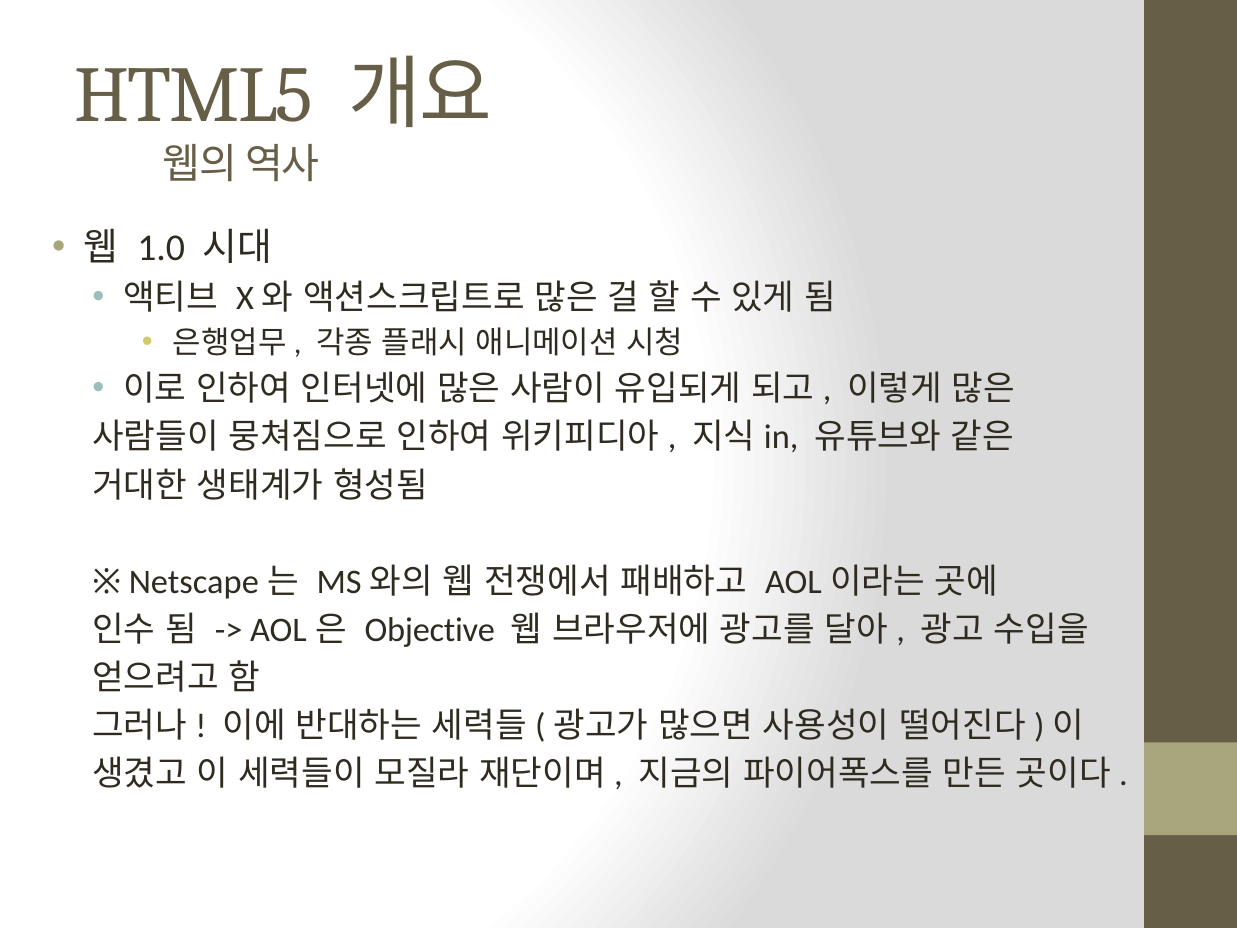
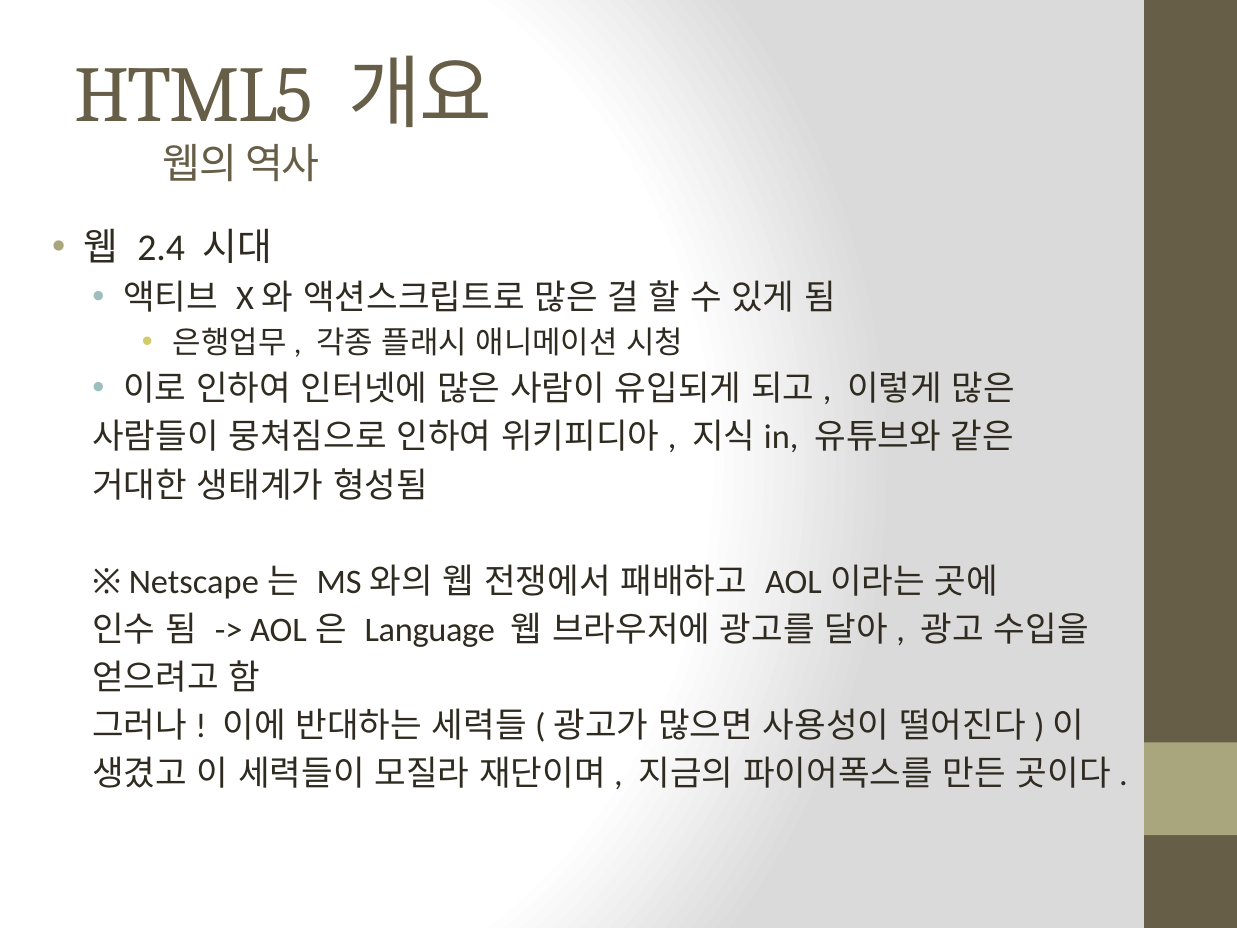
1.0: 1.0 -> 2.4
Objective: Objective -> Language
